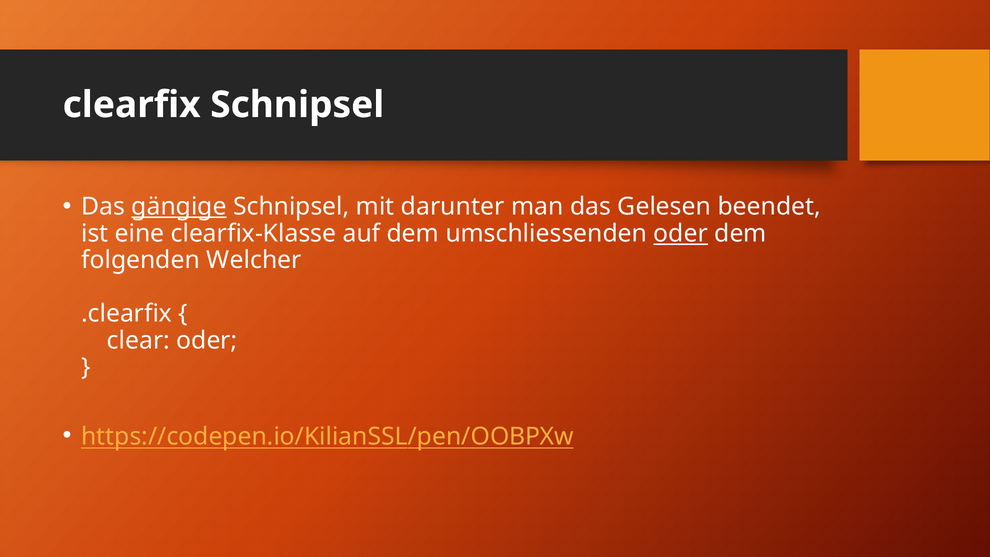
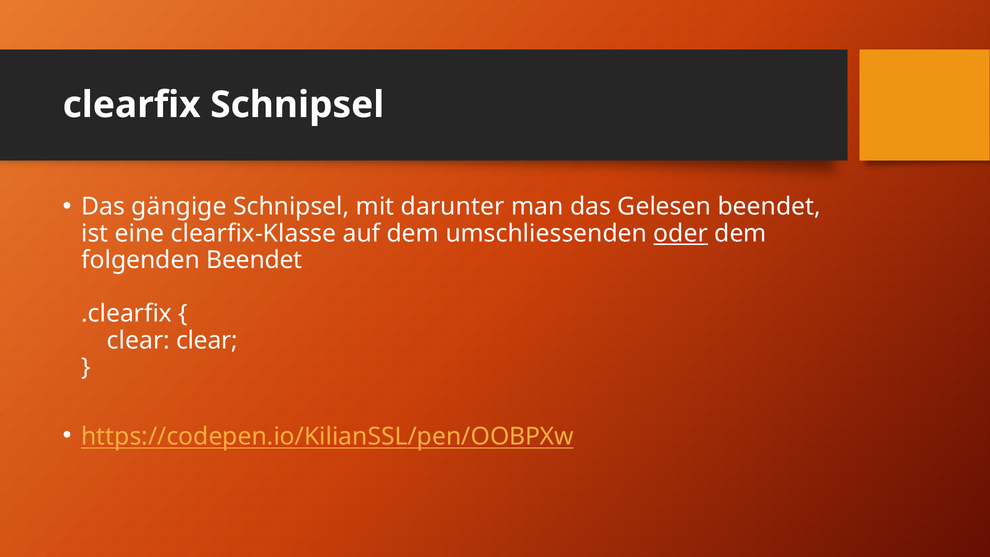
gängige underline: present -> none
folgenden Welcher: Welcher -> Beendet
clear oder: oder -> clear
